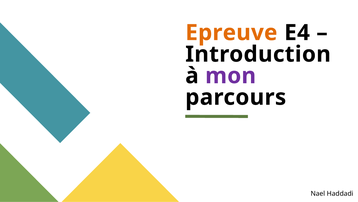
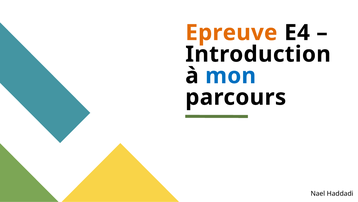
mon colour: purple -> blue
